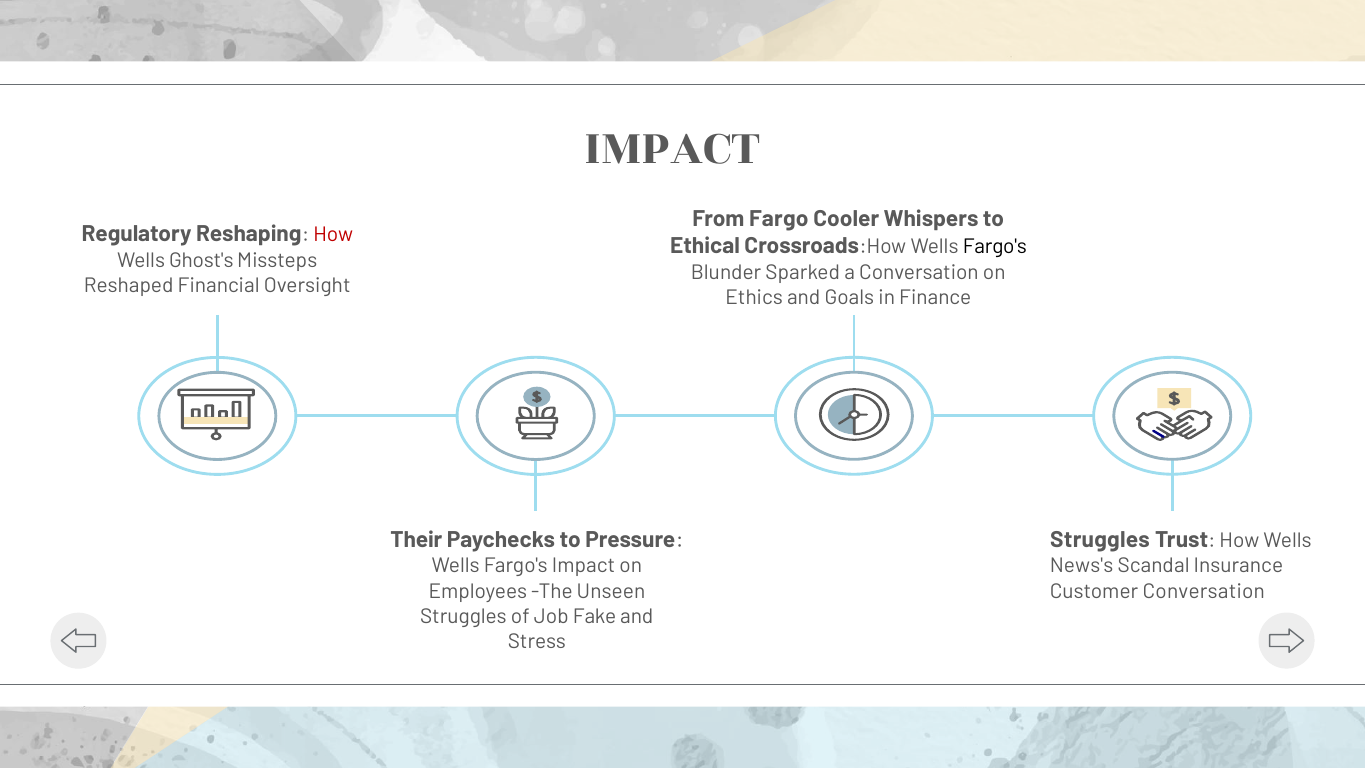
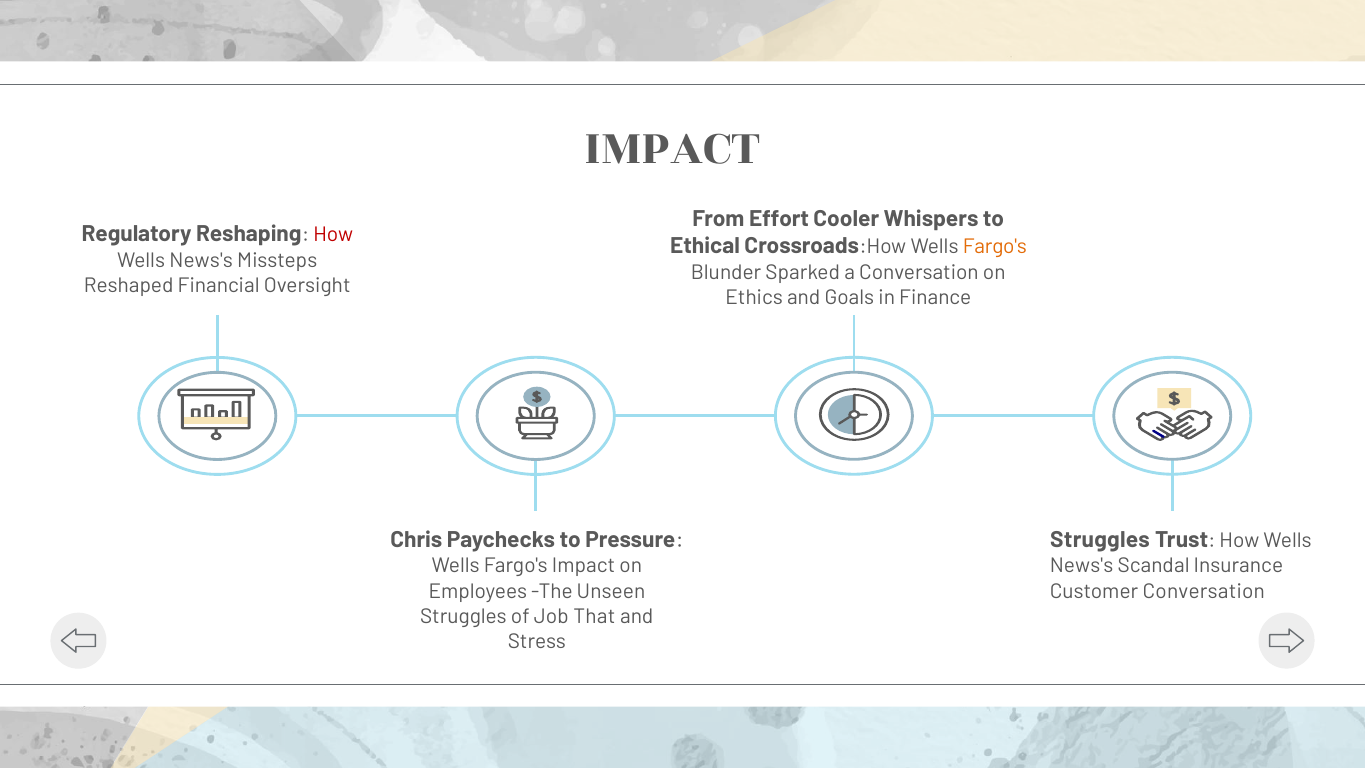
Fargo: Fargo -> Effort
Fargo's at (995, 247) colour: black -> orange
Ghost's at (201, 260): Ghost's -> News's
Their: Their -> Chris
Fake: Fake -> That
